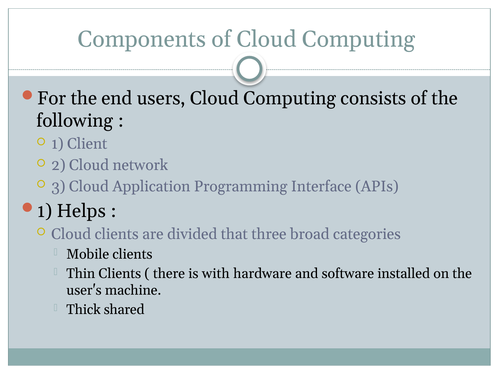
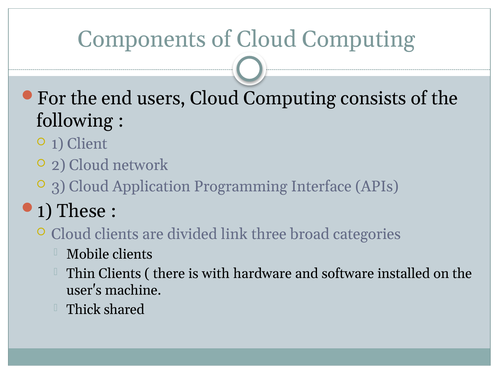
Helps: Helps -> These
that: that -> link
